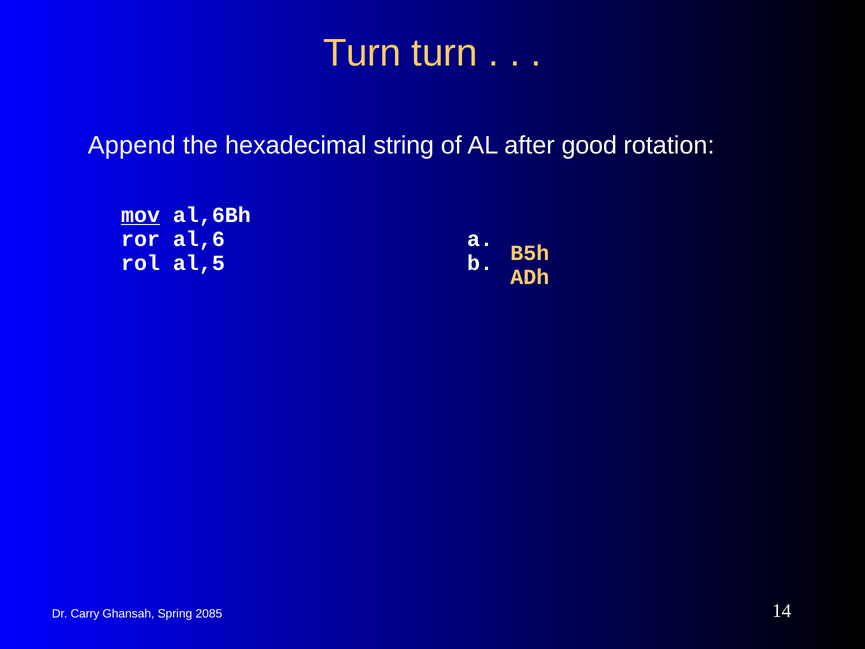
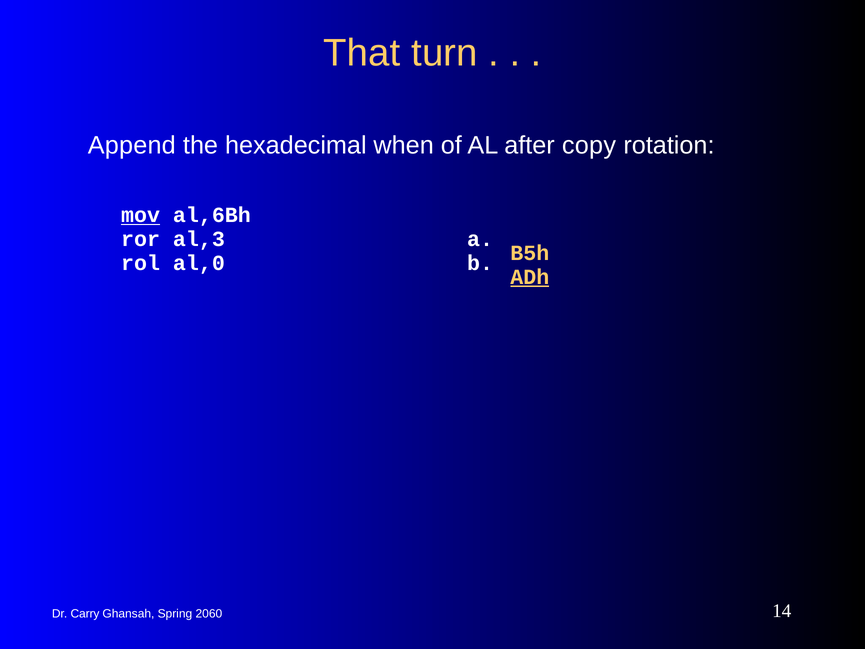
Turn at (362, 53): Turn -> That
string: string -> when
good: good -> copy
al,6: al,6 -> al,3
al,5: al,5 -> al,0
ADh underline: none -> present
2085: 2085 -> 2060
